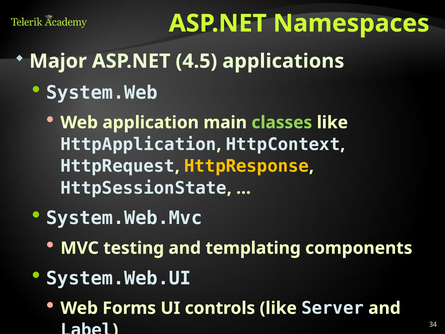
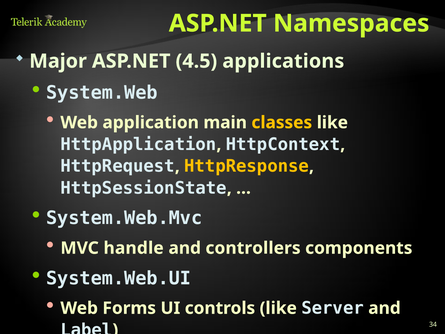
classes colour: light green -> yellow
testing: testing -> handle
templating: templating -> controllers
